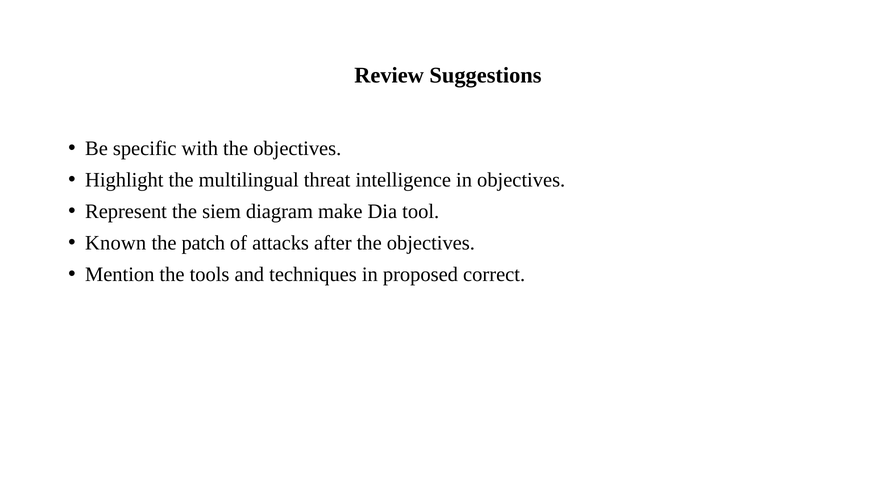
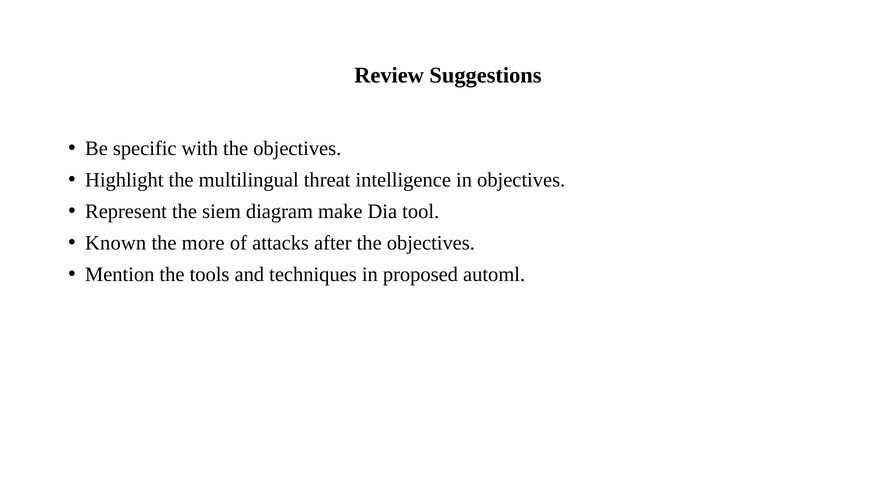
patch: patch -> more
correct: correct -> automl
